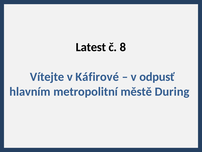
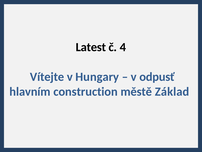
8: 8 -> 4
Káfirové: Káfirové -> Hungary
metropolitní: metropolitní -> construction
During: During -> Základ
